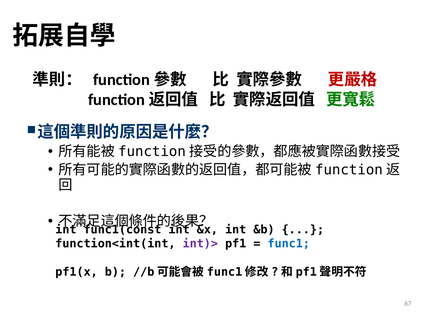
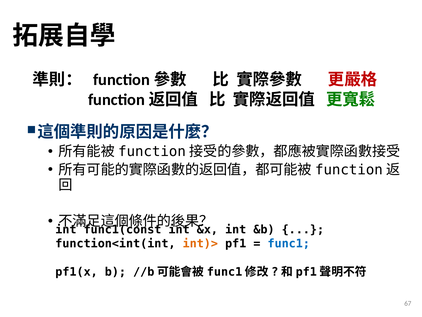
int)> colour: purple -> orange
